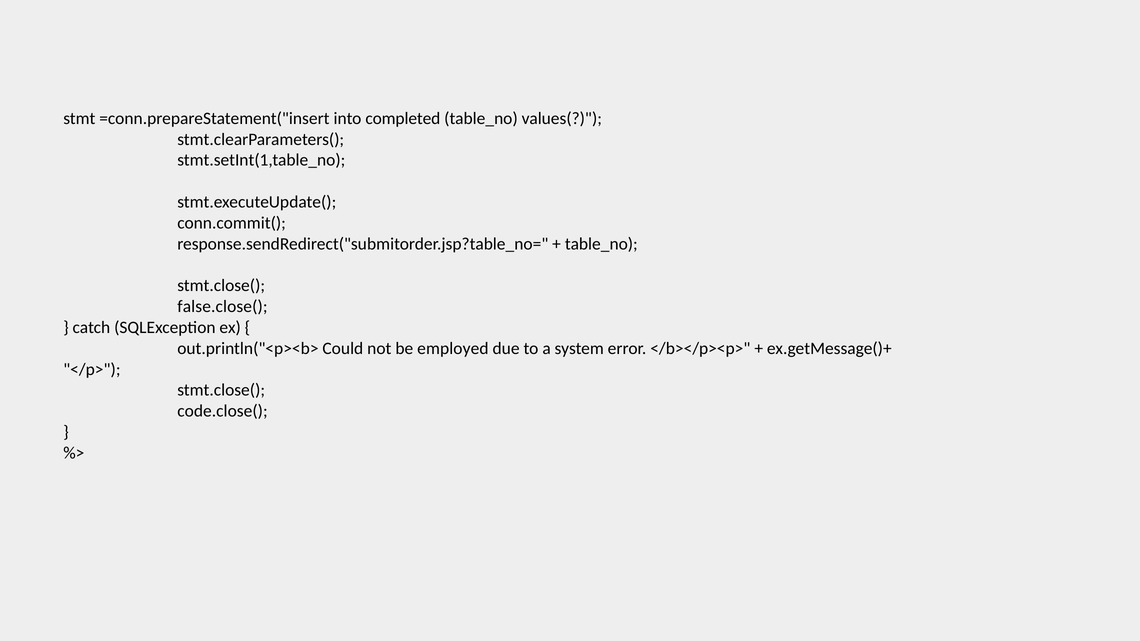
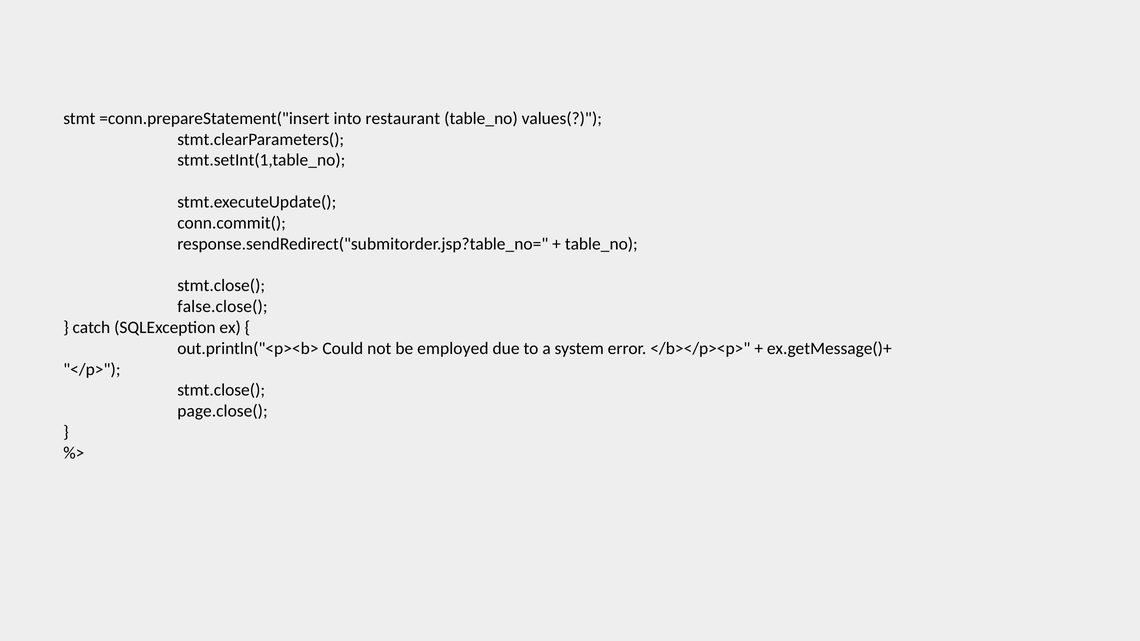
completed: completed -> restaurant
code.close(: code.close( -> page.close(
